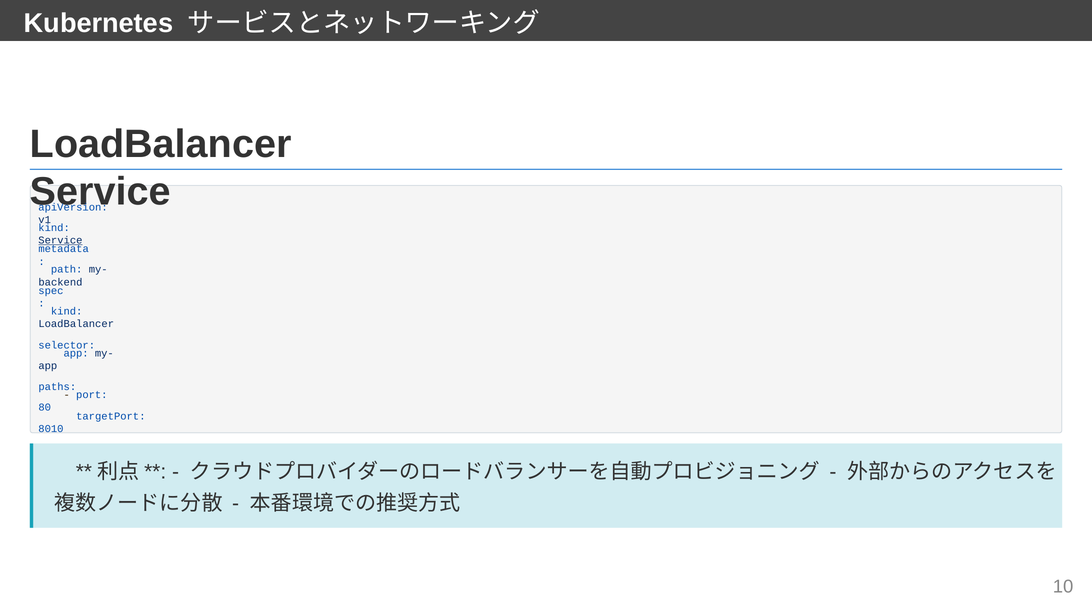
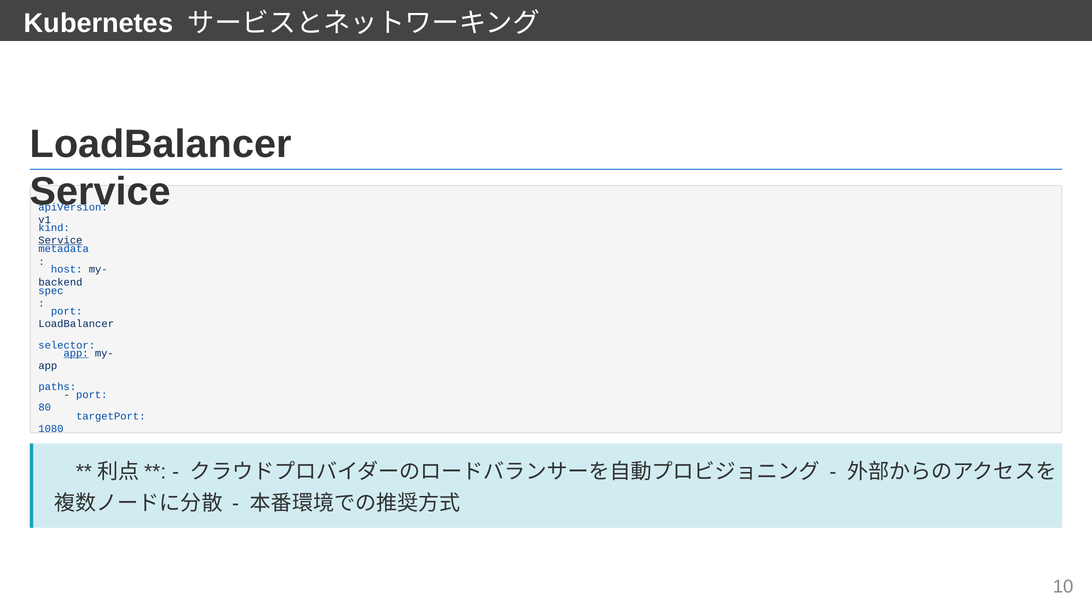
path: path -> host
kind at (67, 311): kind -> port
app at (76, 353) underline: none -> present
8010: 8010 -> 1080
